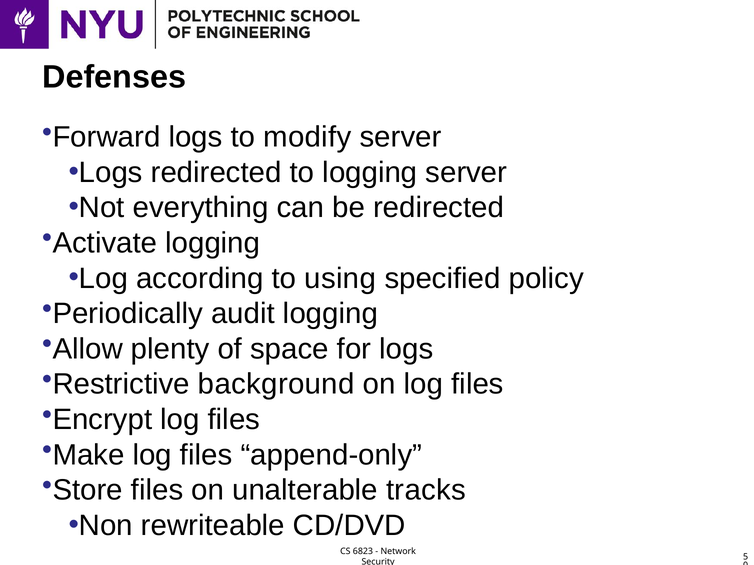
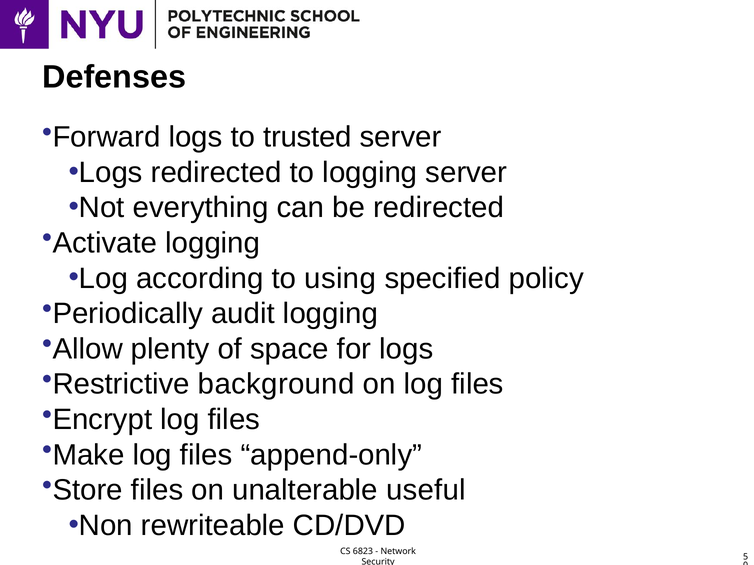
modify: modify -> trusted
tracks: tracks -> useful
